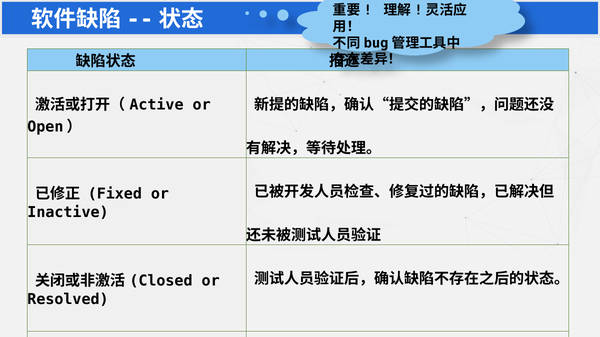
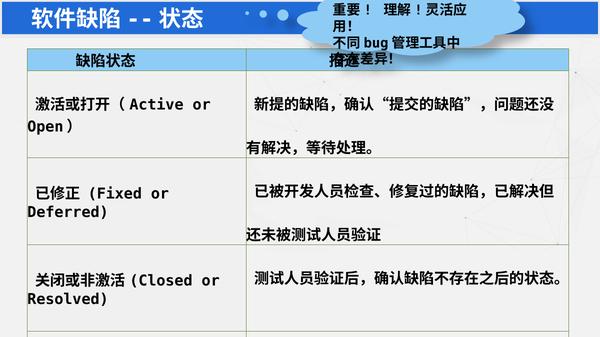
Inactive: Inactive -> Deferred
